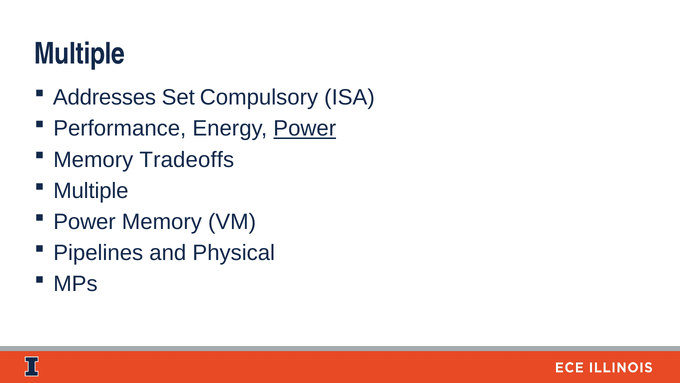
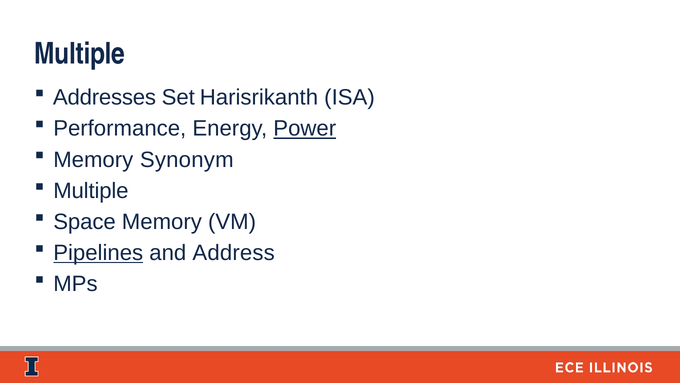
Compulsory: Compulsory -> Harisrikanth
Tradeoffs: Tradeoffs -> Synonym
Power at (84, 222): Power -> Space
Pipelines underline: none -> present
Physical: Physical -> Address
